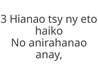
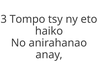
Hianao: Hianao -> Tompo
